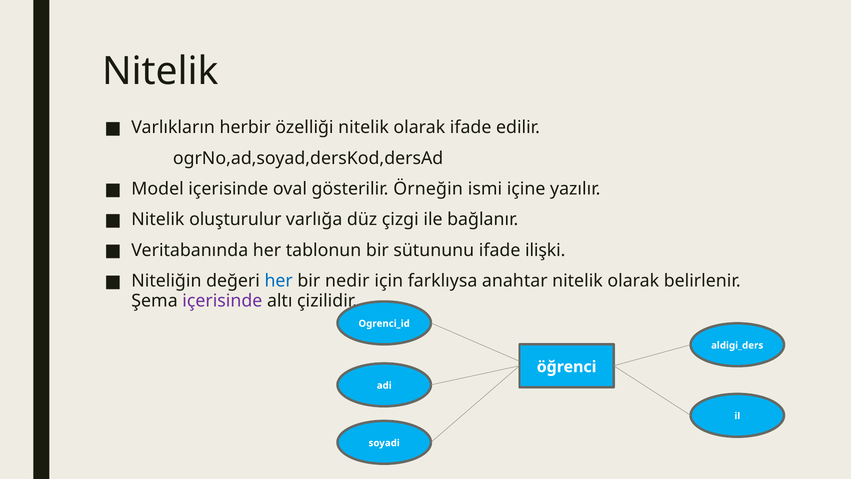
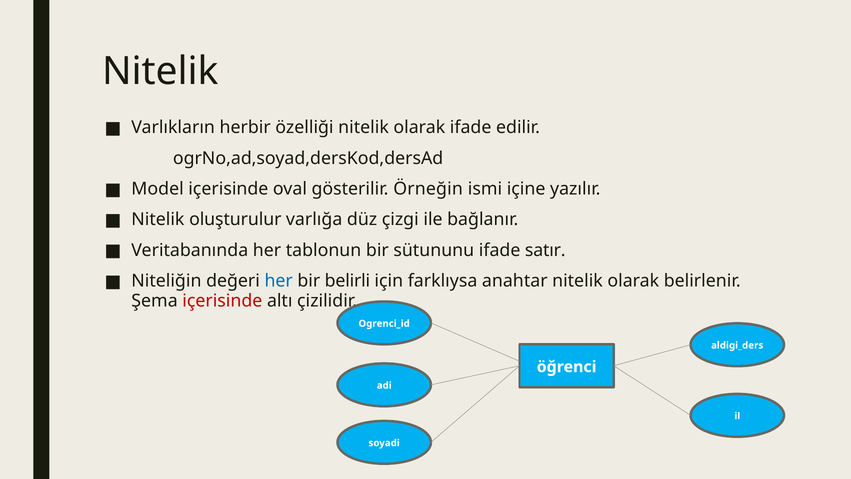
ilişki: ilişki -> satır
nedir: nedir -> belirli
içerisinde at (222, 301) colour: purple -> red
